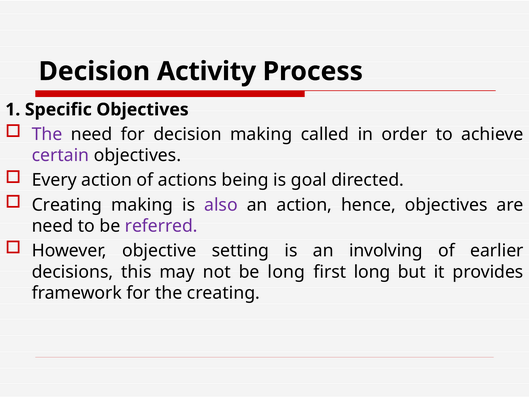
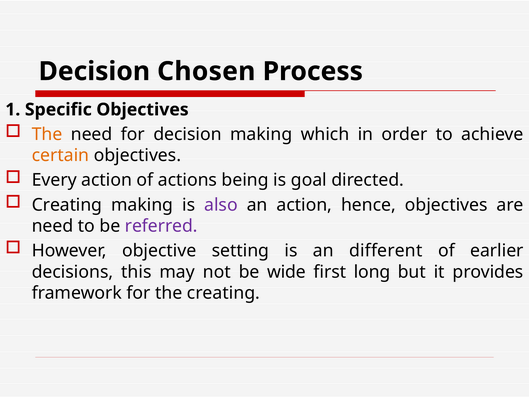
Activity: Activity -> Chosen
The at (47, 134) colour: purple -> orange
called: called -> which
certain colour: purple -> orange
involving: involving -> different
be long: long -> wide
